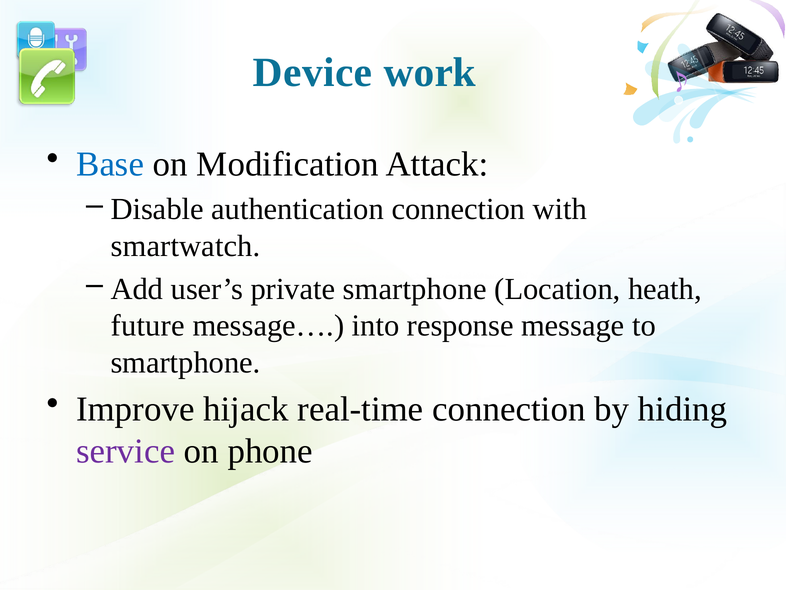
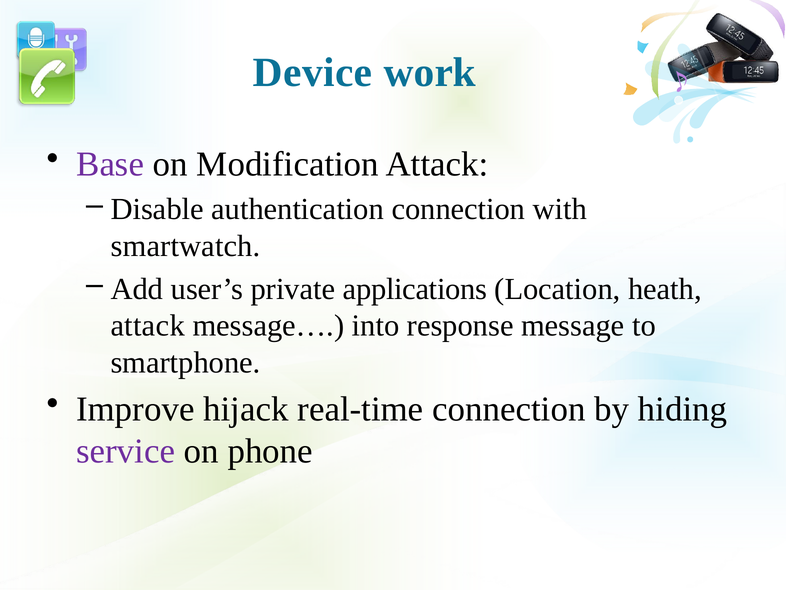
Base colour: blue -> purple
private smartphone: smartphone -> applications
future at (148, 325): future -> attack
